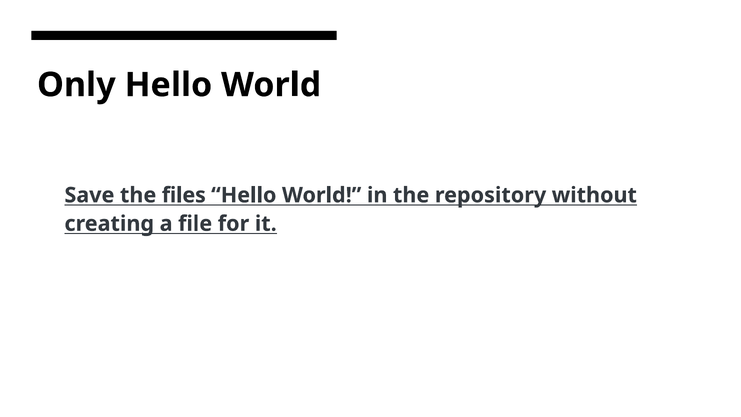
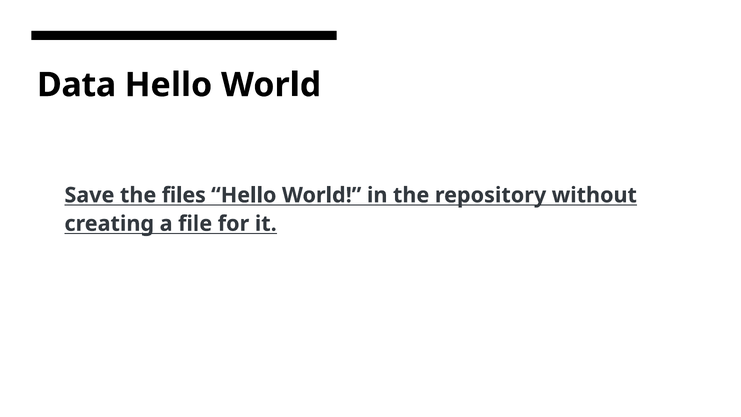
Only: Only -> Data
